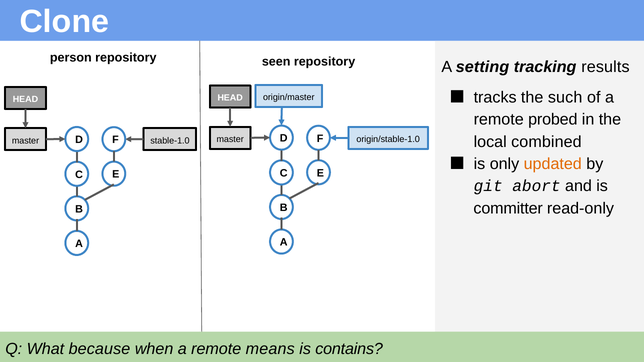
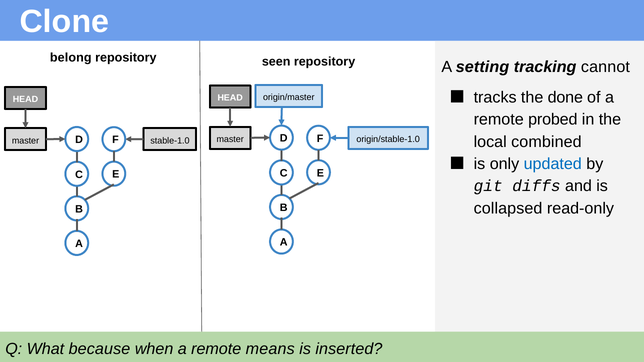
person: person -> belong
results: results -> cannot
such: such -> done
updated colour: orange -> blue
abort: abort -> diffs
committer: committer -> collapsed
contains: contains -> inserted
